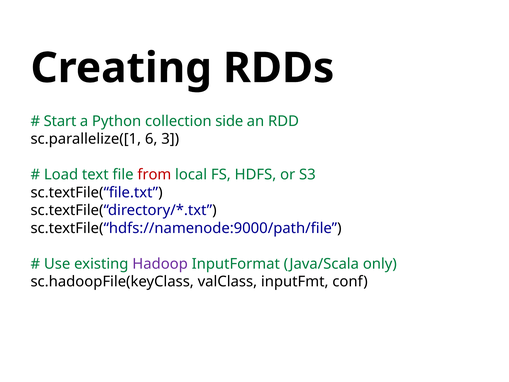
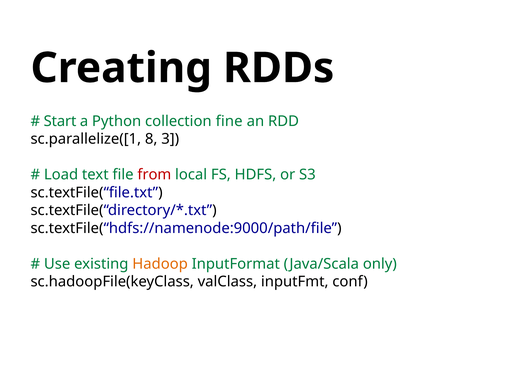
side: side -> fine
6: 6 -> 8
Hadoop colour: purple -> orange
